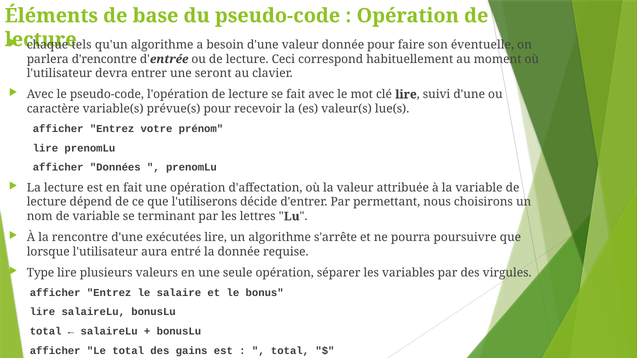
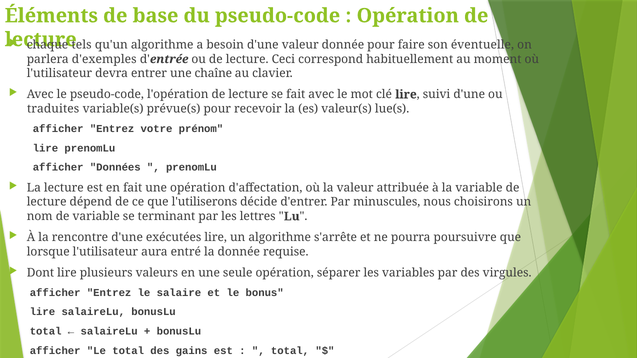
d'rencontre: d'rencontre -> d'exemples
seront: seront -> chaîne
caractère: caractère -> traduites
permettant: permettant -> minuscules
Type: Type -> Dont
